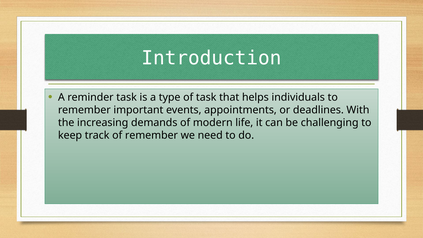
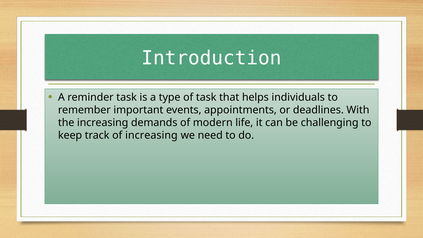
of remember: remember -> increasing
